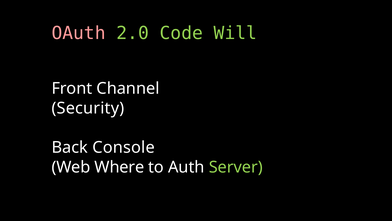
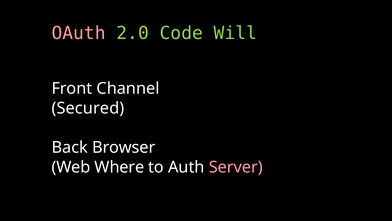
Security: Security -> Secured
Console: Console -> Browser
Server colour: light green -> pink
